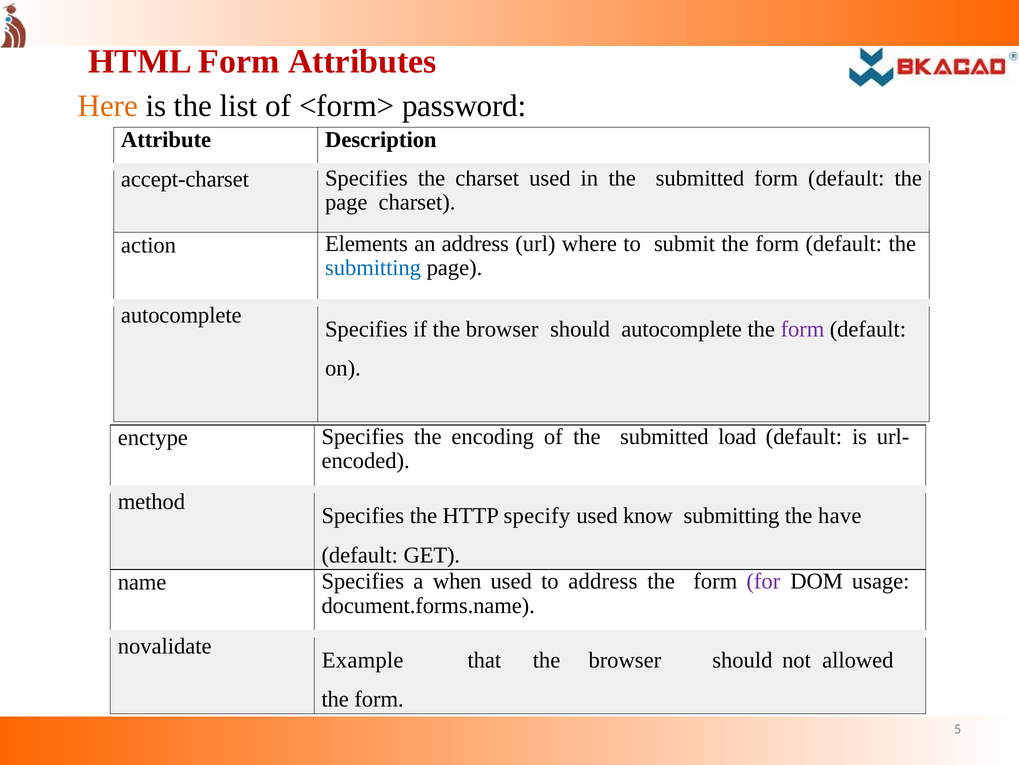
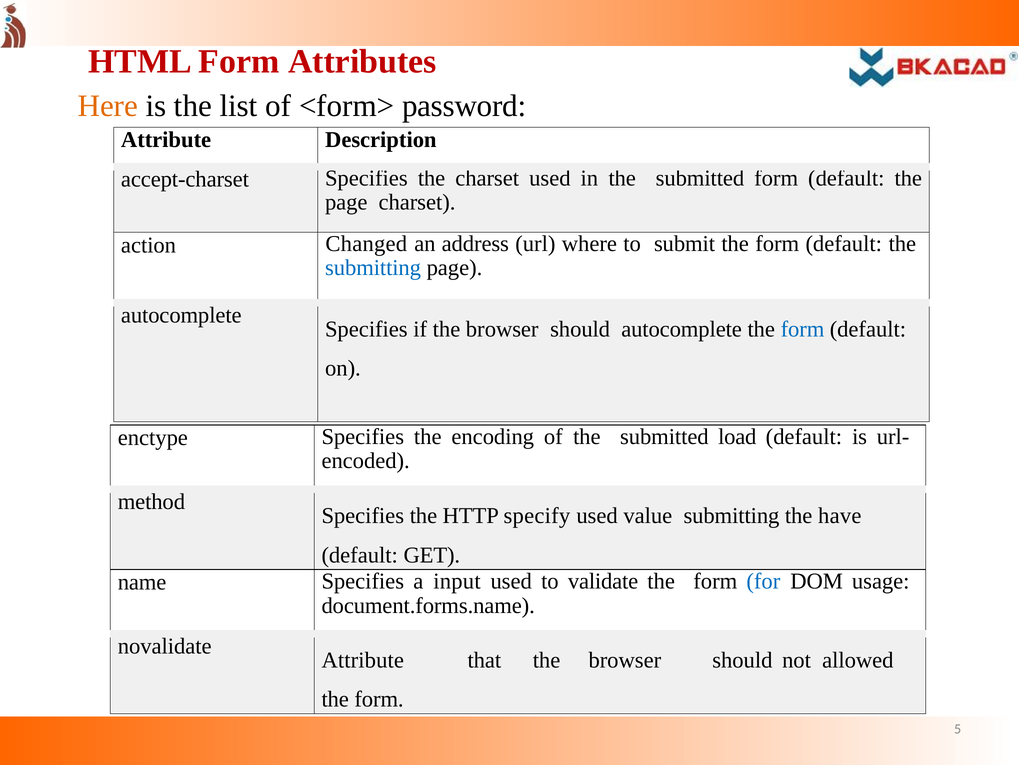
Elements: Elements -> Changed
form at (803, 329) colour: purple -> blue
know: know -> value
when: when -> input
to address: address -> validate
for colour: purple -> blue
Example at (363, 660): Example -> Attribute
